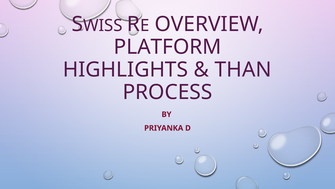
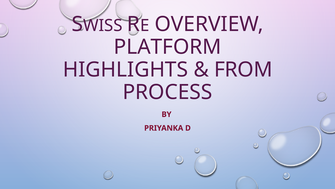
THAN: THAN -> FROM
